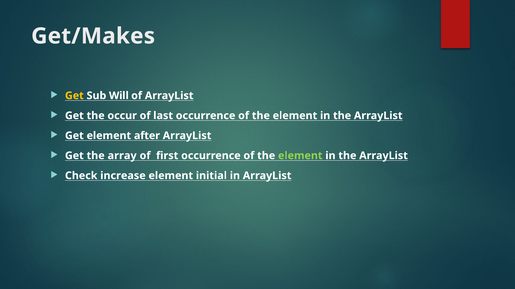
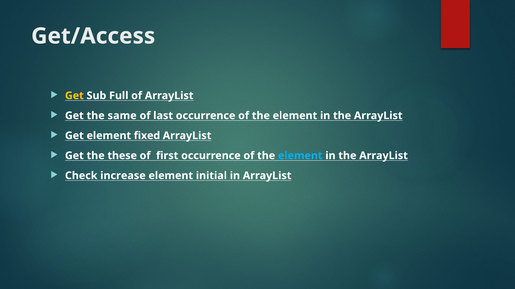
Get/Makes: Get/Makes -> Get/Access
Will: Will -> Full
occur: occur -> same
after: after -> fixed
array: array -> these
element at (300, 156) colour: light green -> light blue
